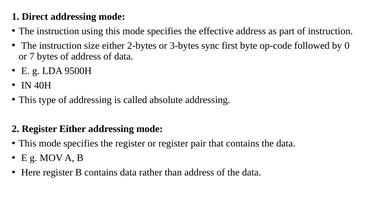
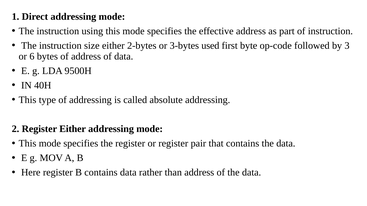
sync: sync -> used
0: 0 -> 3
7: 7 -> 6
